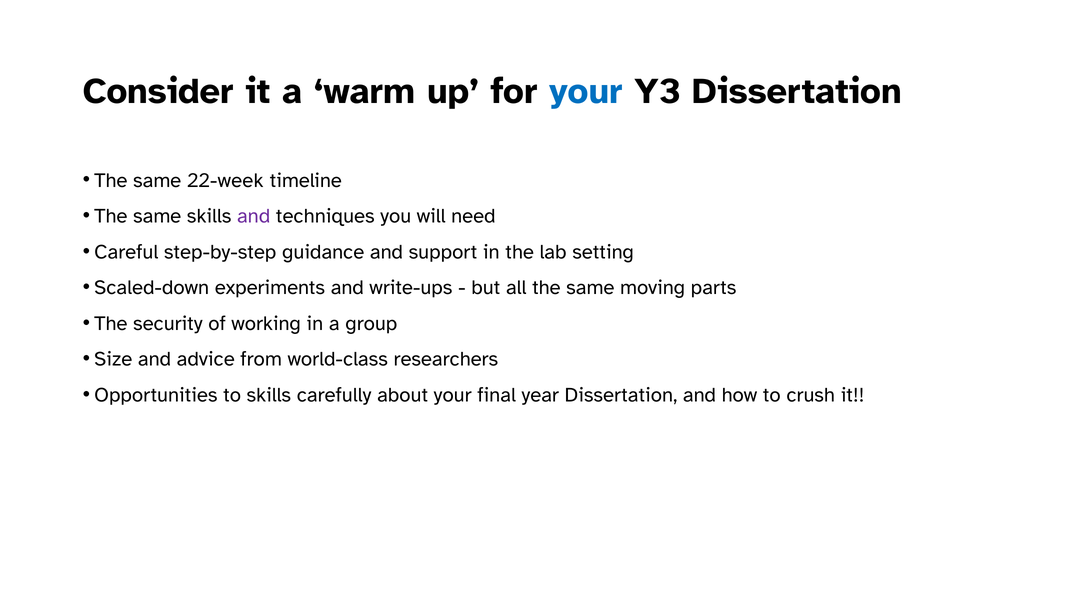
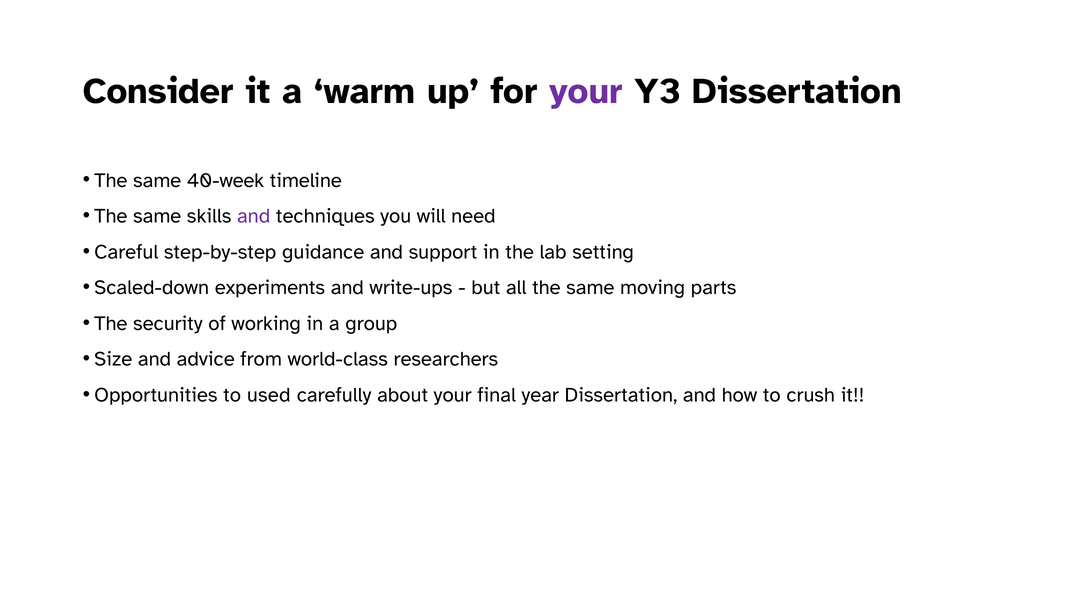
your at (586, 91) colour: blue -> purple
22-week: 22-week -> 40-week
to skills: skills -> used
